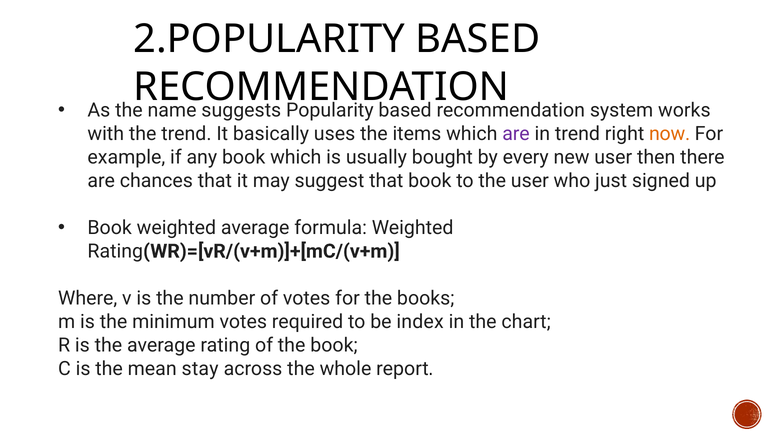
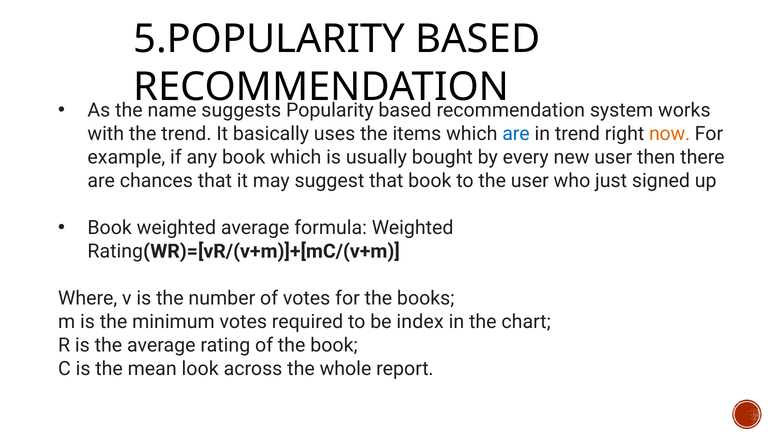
2.POPULARITY: 2.POPULARITY -> 5.POPULARITY
are at (516, 134) colour: purple -> blue
stay: stay -> look
